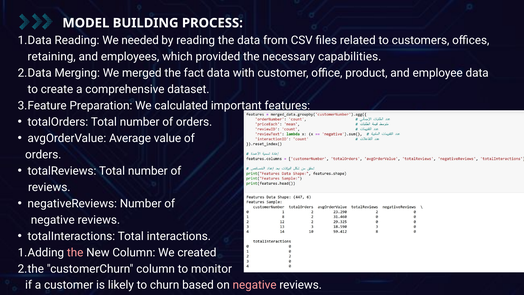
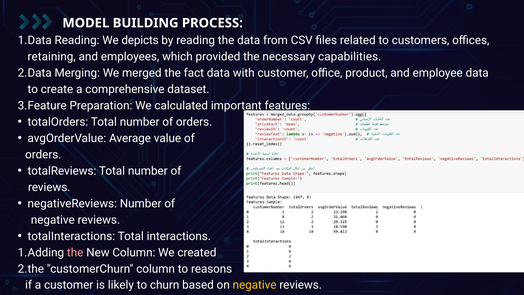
needed: needed -> depicts
monitor: monitor -> reasons
negative at (255, 285) colour: pink -> yellow
